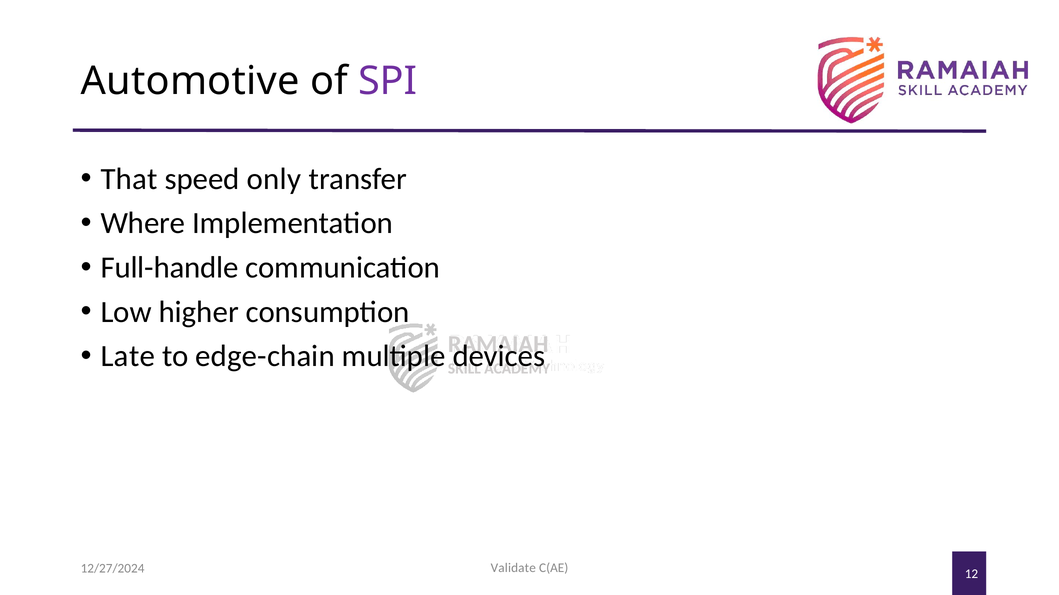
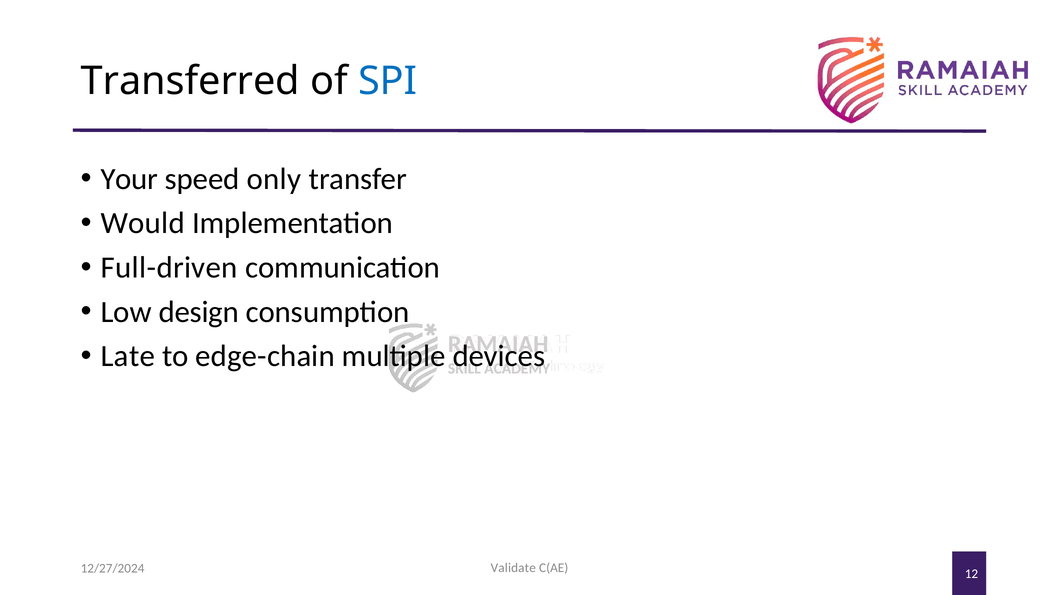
Automotive: Automotive -> Transferred
SPI colour: purple -> blue
That: That -> Your
Where: Where -> Would
Full-handle: Full-handle -> Full-driven
higher: higher -> design
